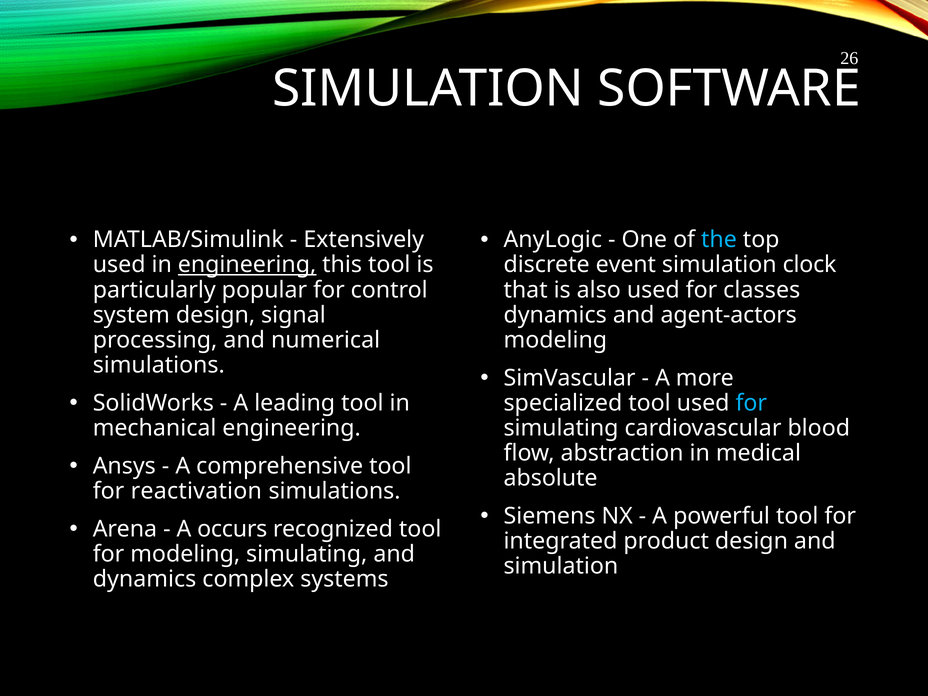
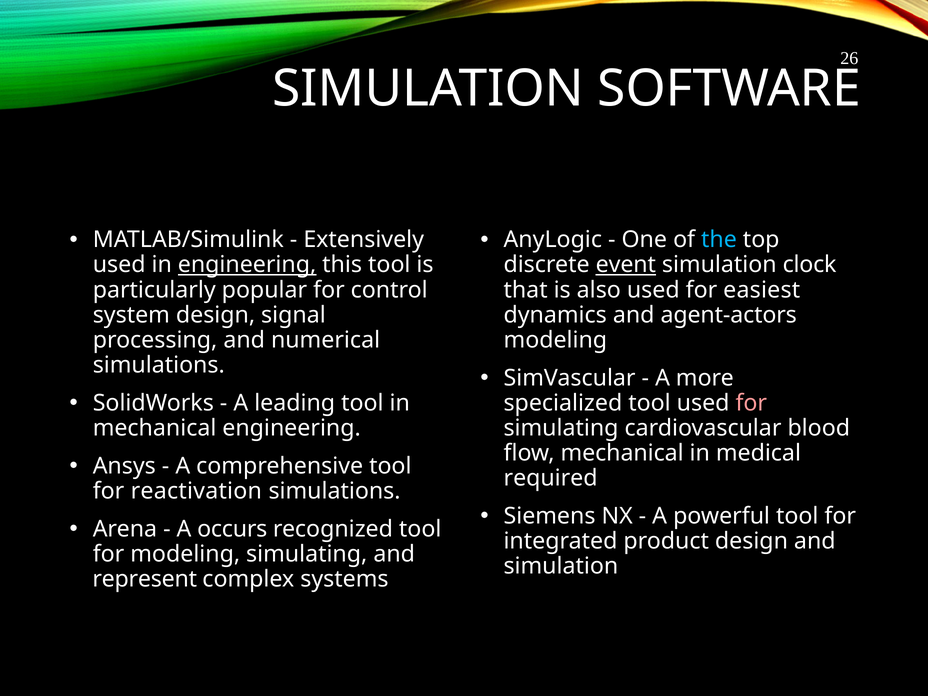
event underline: none -> present
classes: classes -> easiest
for at (751, 403) colour: light blue -> pink
flow abstraction: abstraction -> mechanical
absolute: absolute -> required
dynamics at (145, 579): dynamics -> represent
